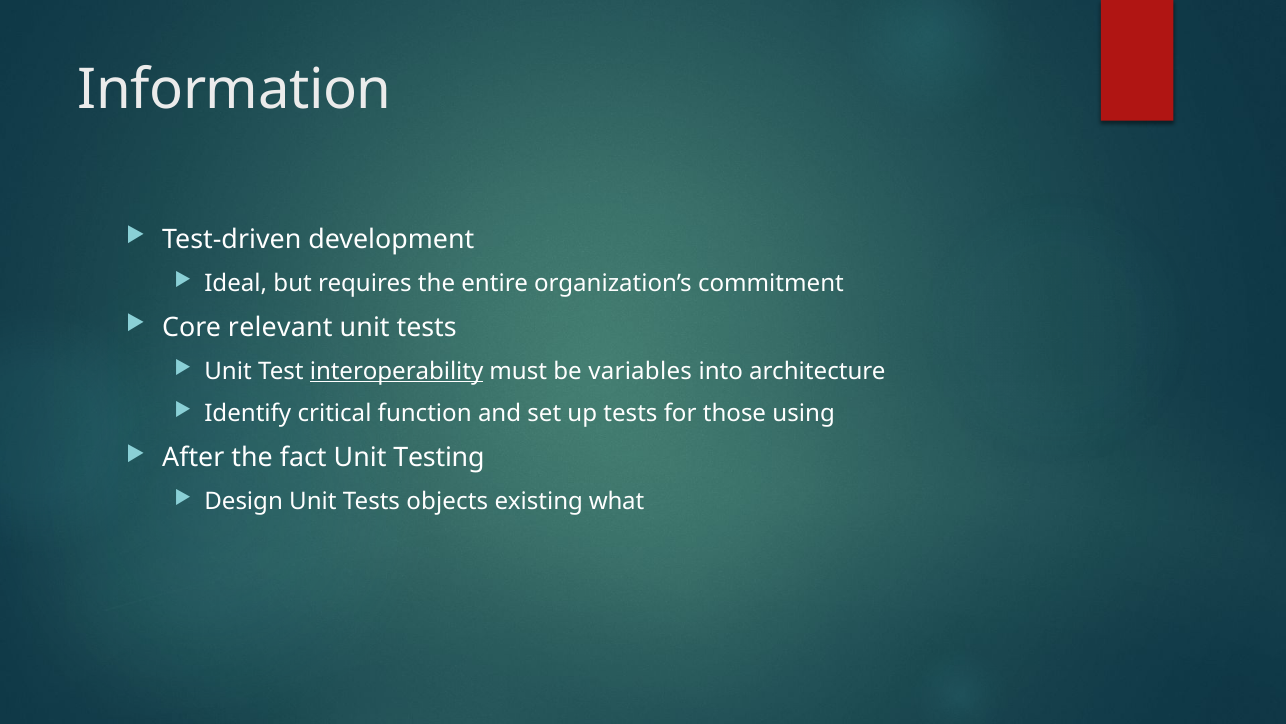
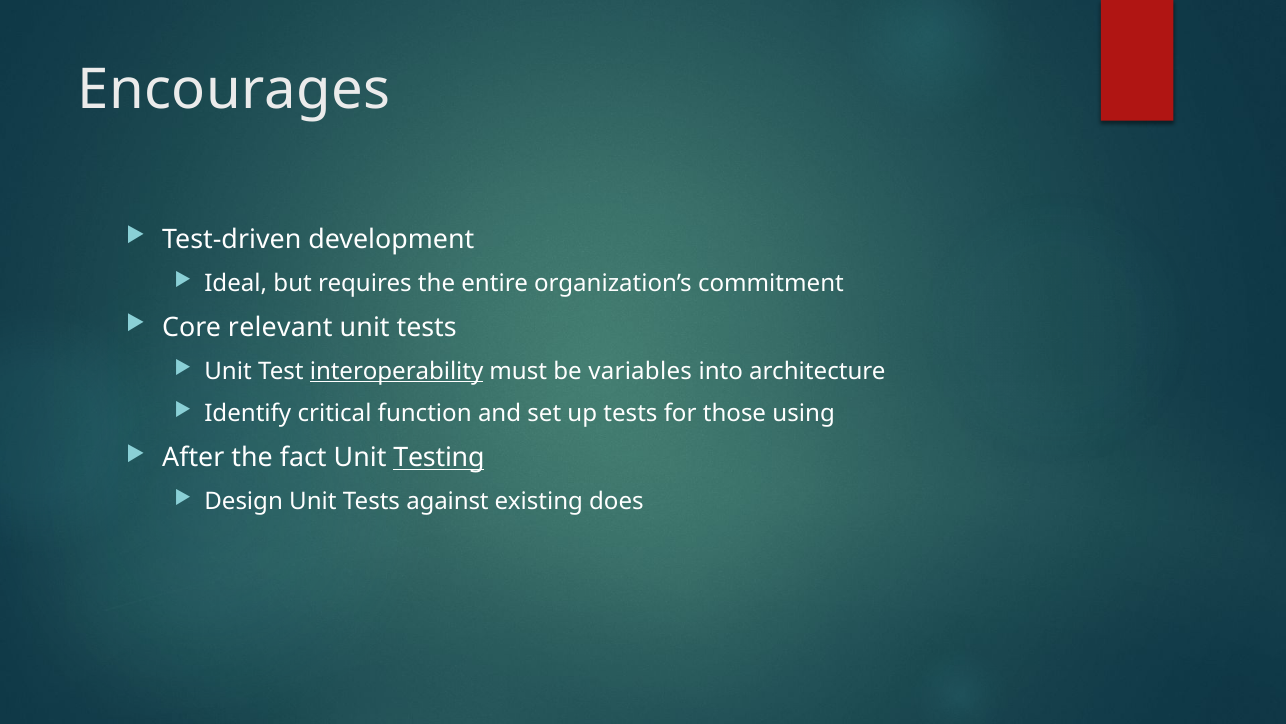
Information: Information -> Encourages
Testing underline: none -> present
objects: objects -> against
what: what -> does
